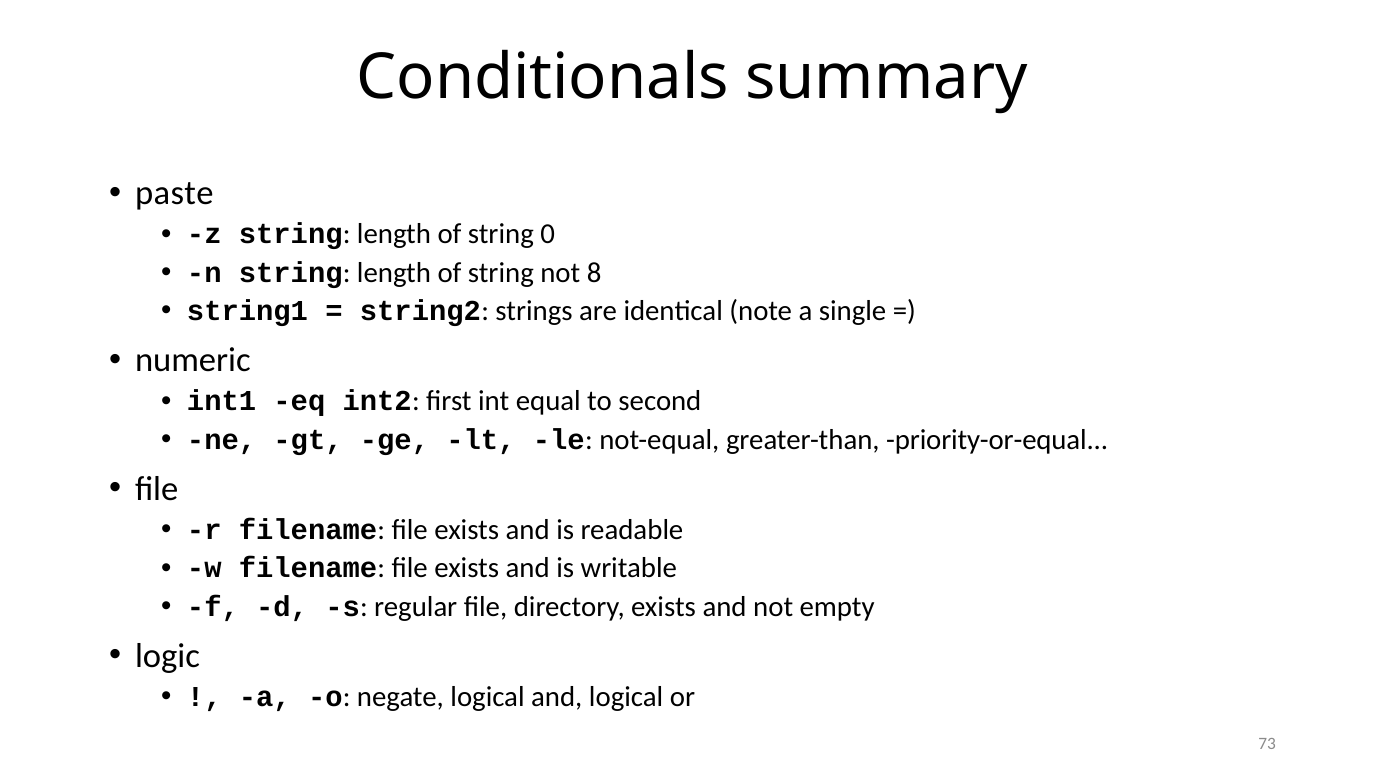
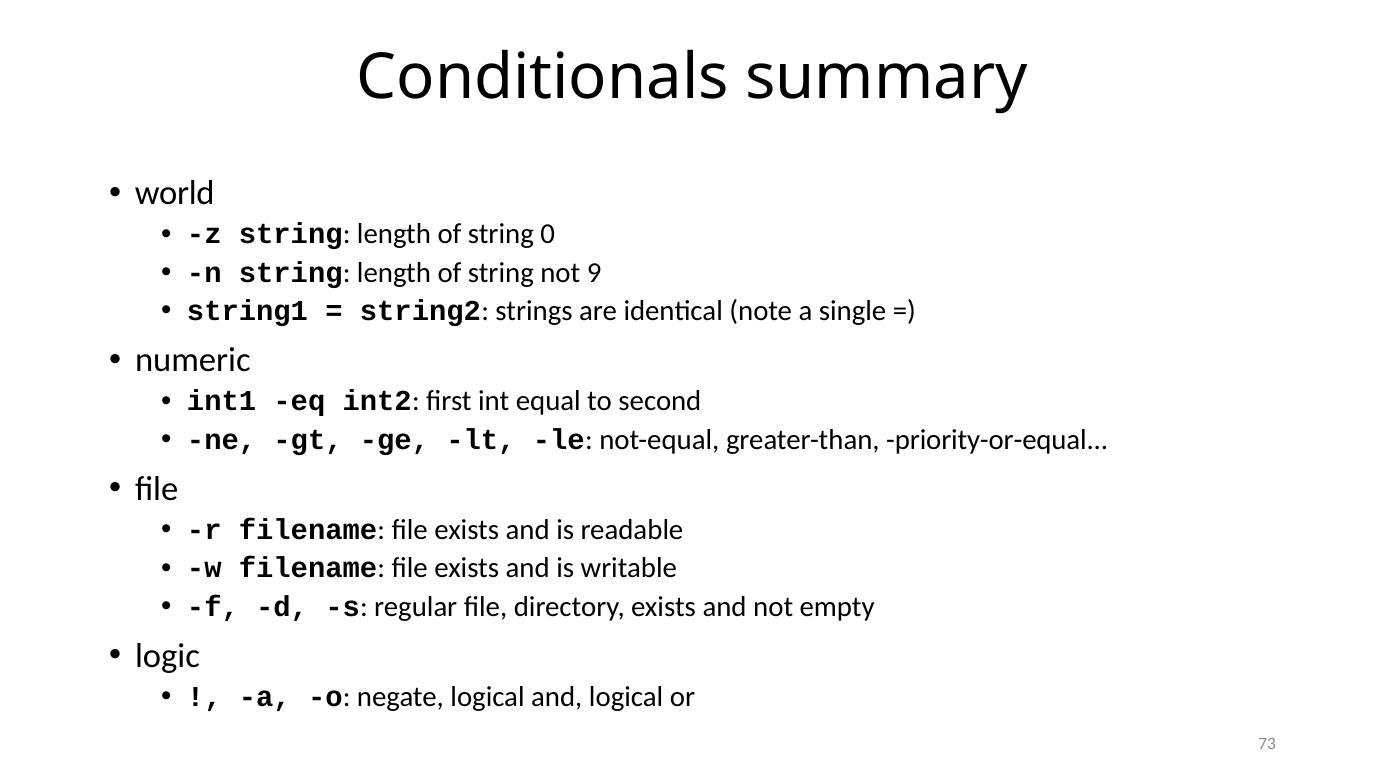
paste: paste -> world
8: 8 -> 9
